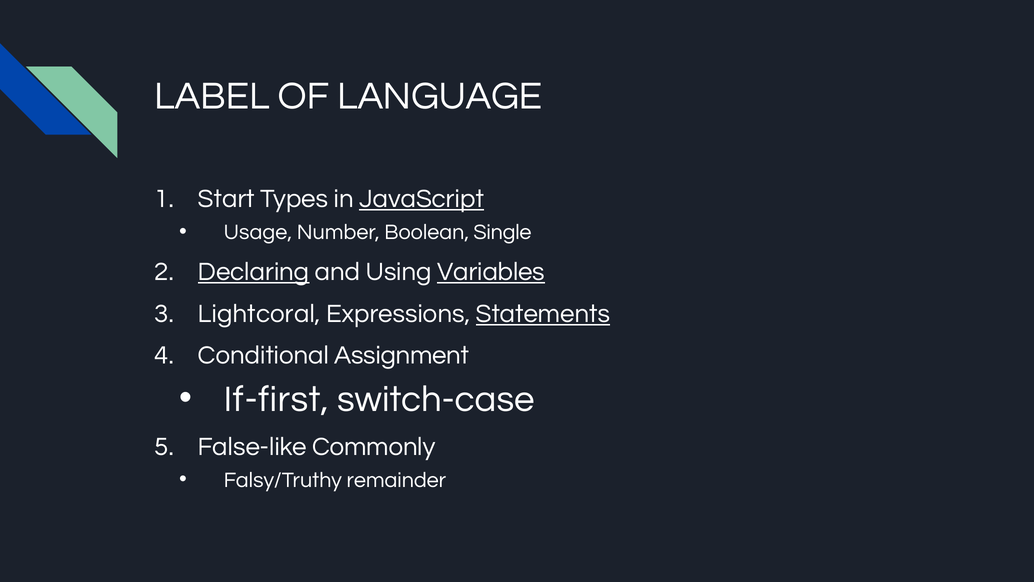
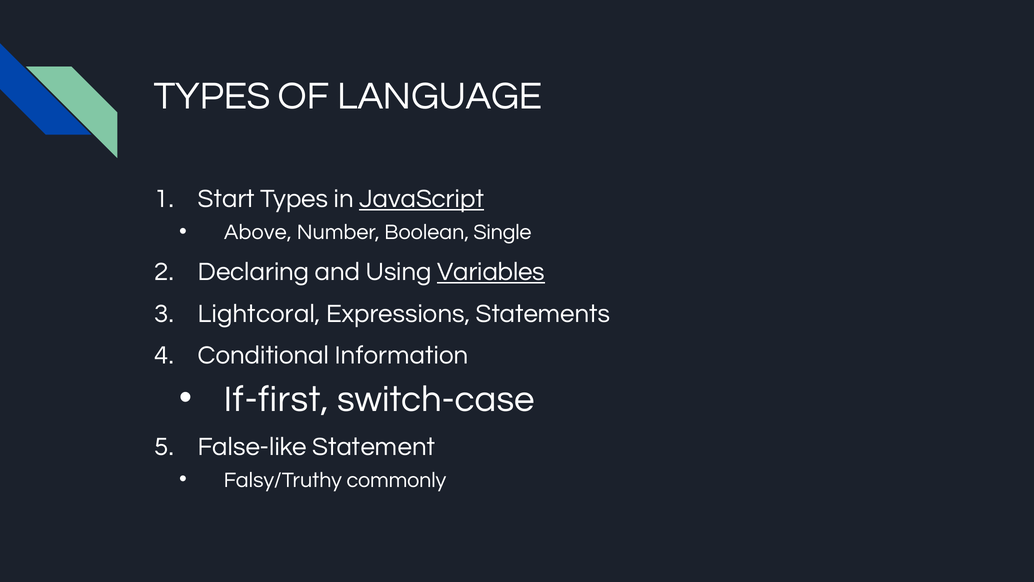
LABEL at (212, 96): LABEL -> TYPES
Usage: Usage -> Above
Declaring underline: present -> none
Statements underline: present -> none
Assignment: Assignment -> Information
Commonly: Commonly -> Statement
remainder: remainder -> commonly
